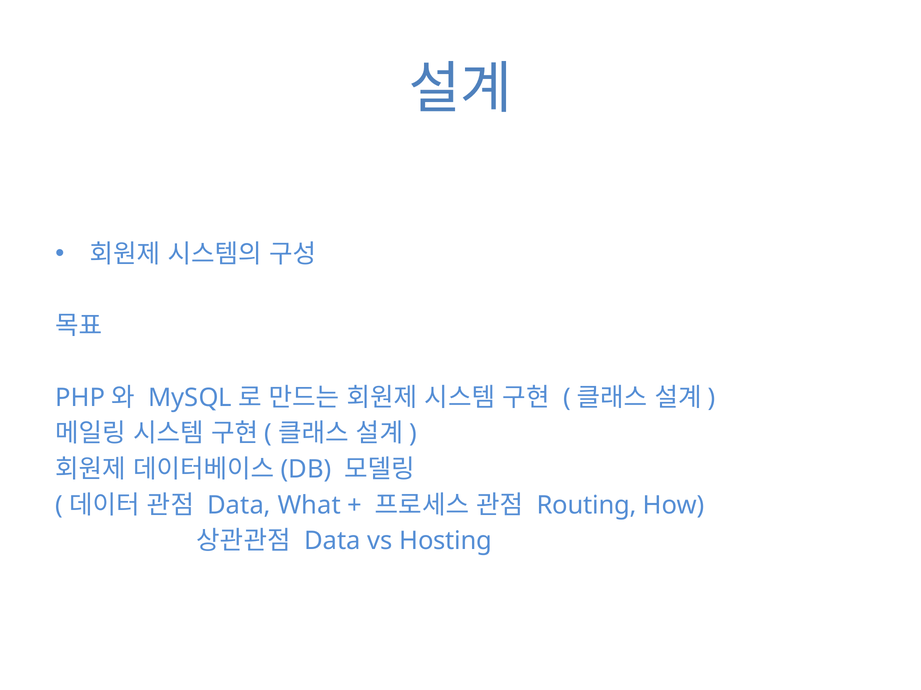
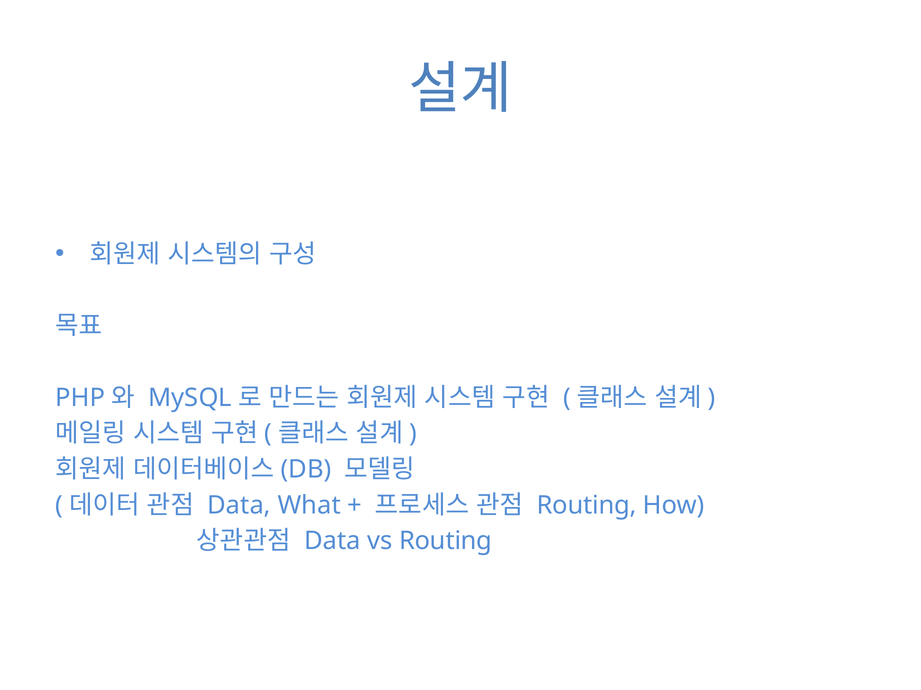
vs Hosting: Hosting -> Routing
